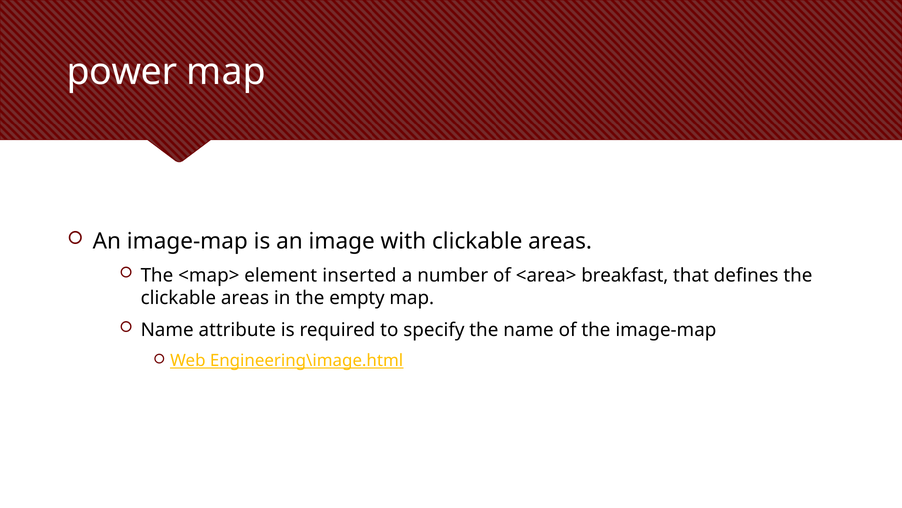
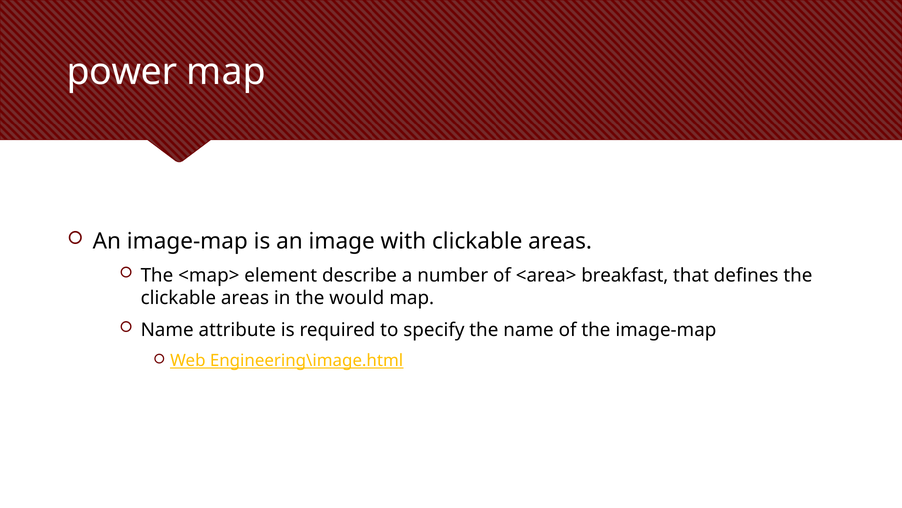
inserted: inserted -> describe
empty: empty -> would
